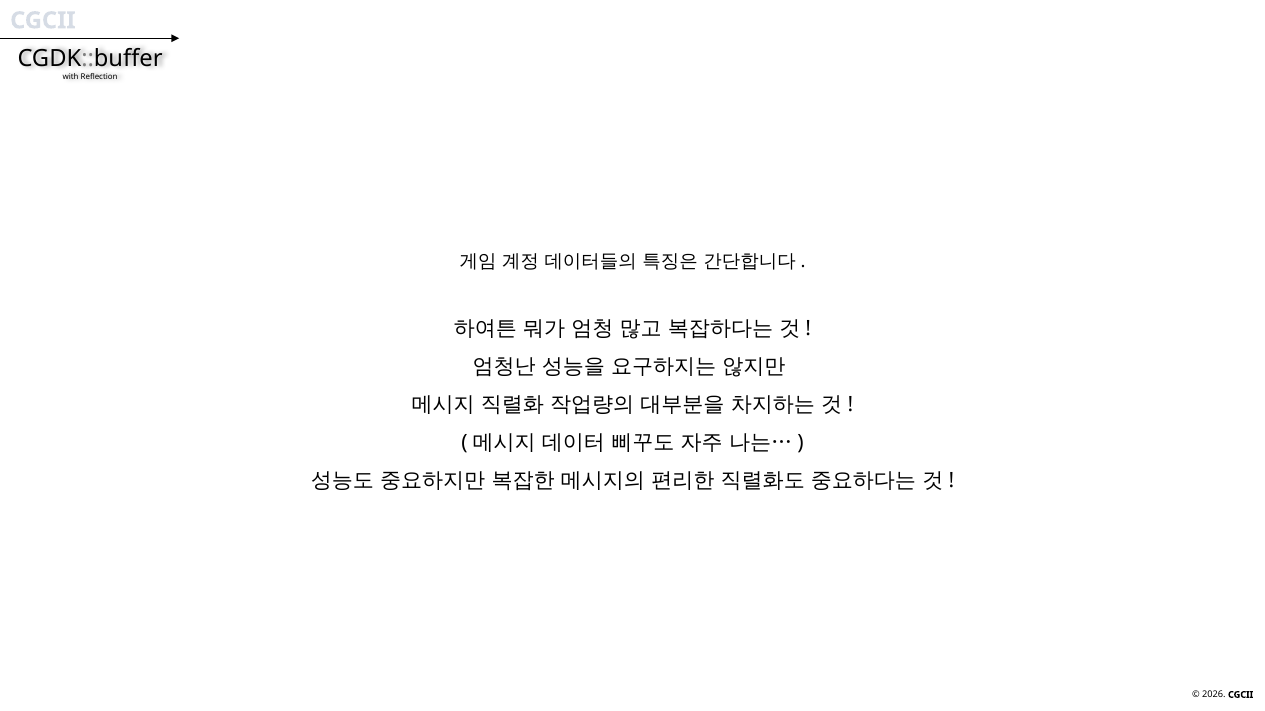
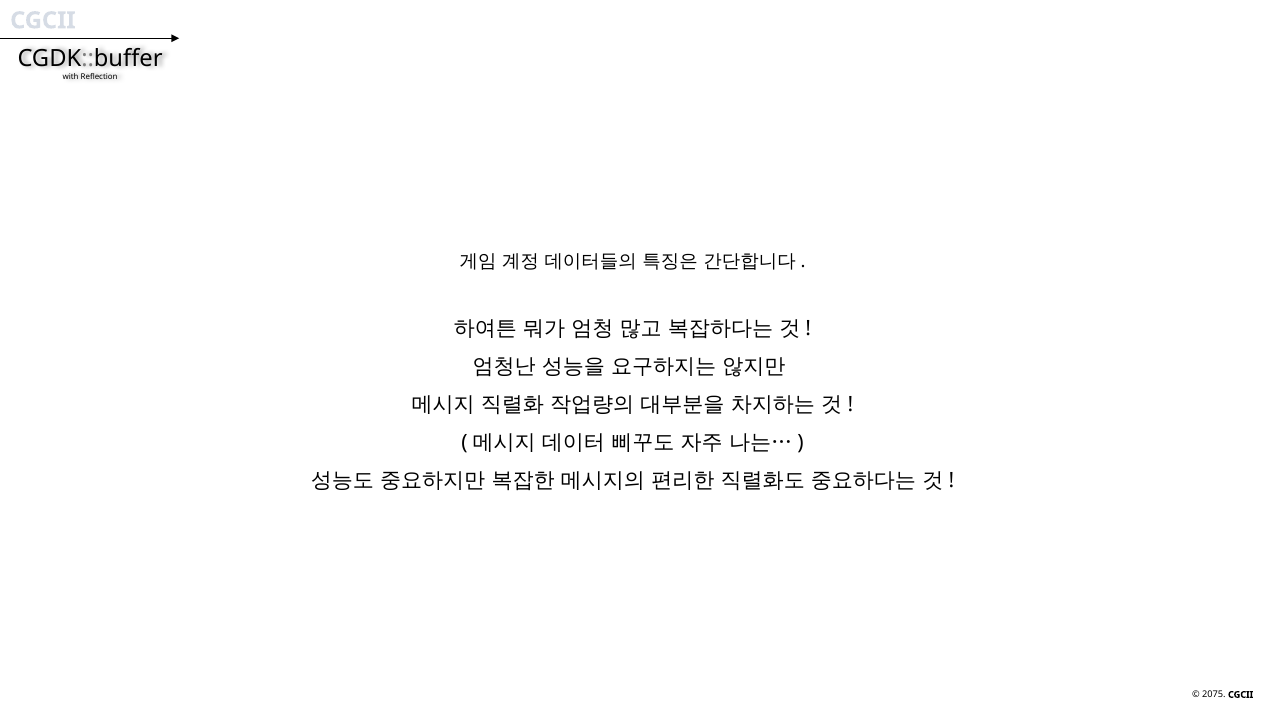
2026: 2026 -> 2075
